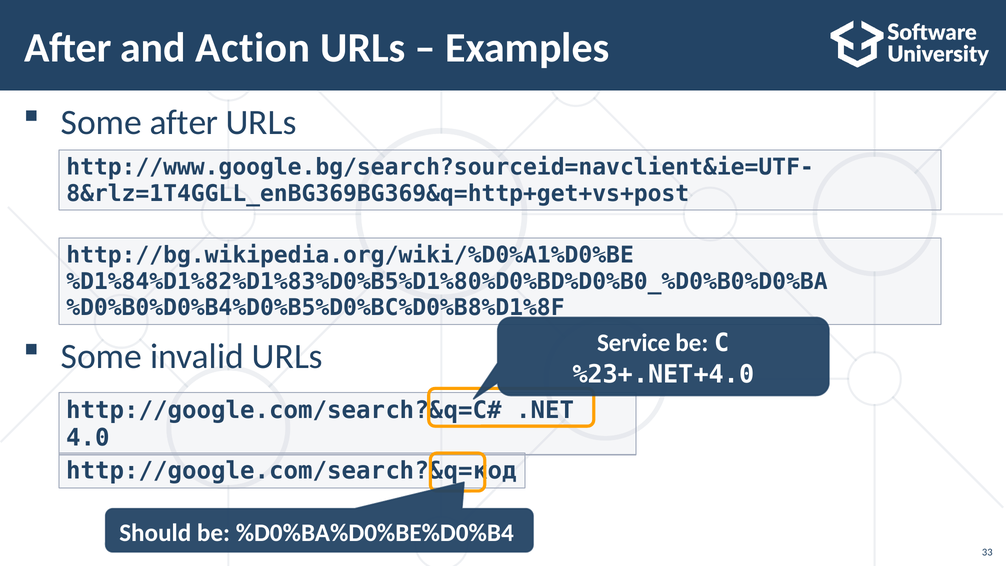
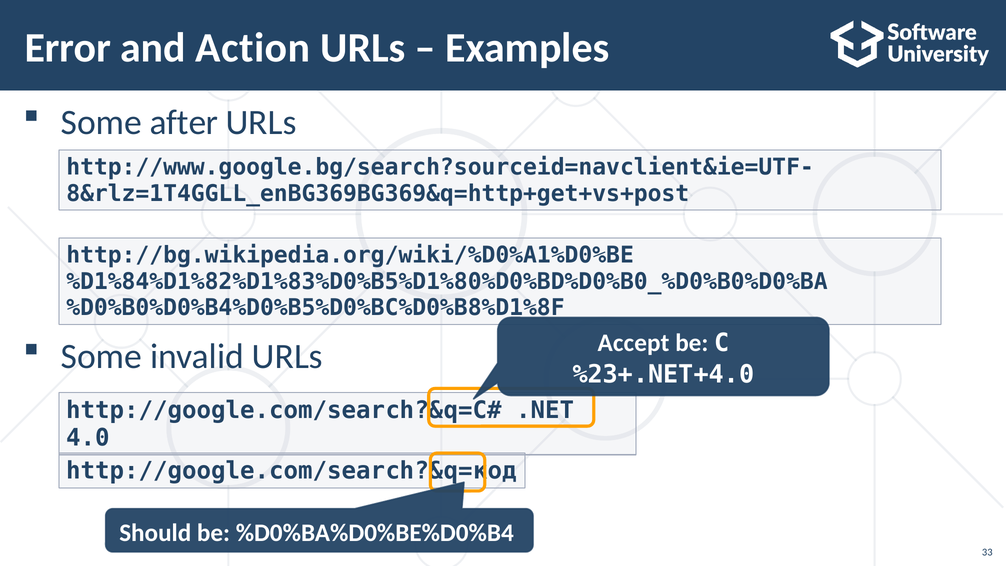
After at (68, 48): After -> Error
Service: Service -> Accept
